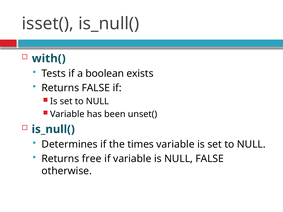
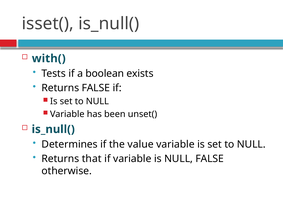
times: times -> value
free: free -> that
